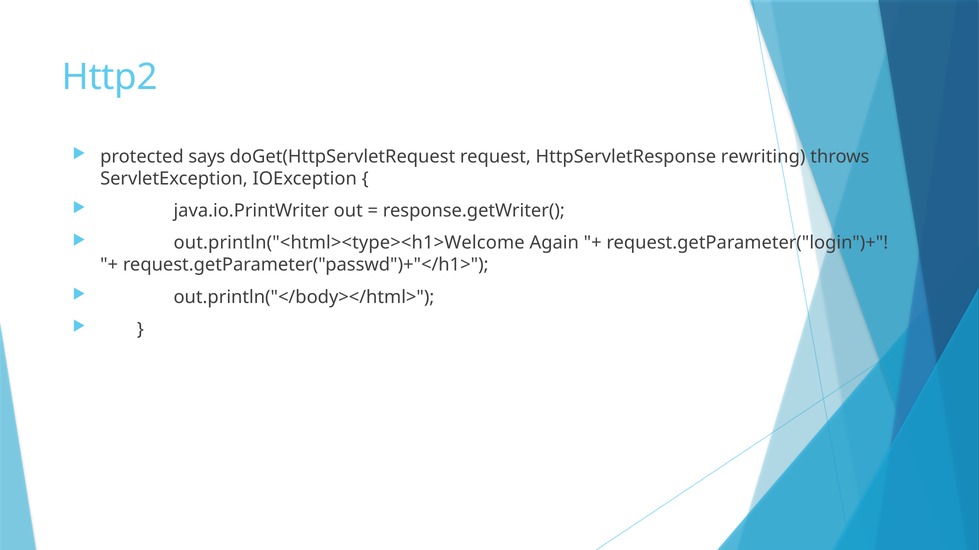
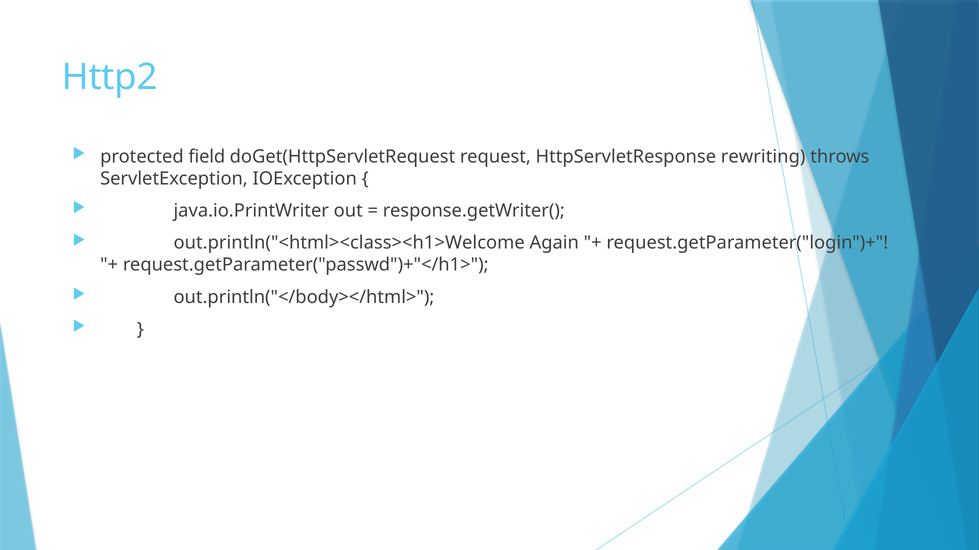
says: says -> field
out.println("<html><type><h1>Welcome: out.println("<html><type><h1>Welcome -> out.println("<html><class><h1>Welcome
